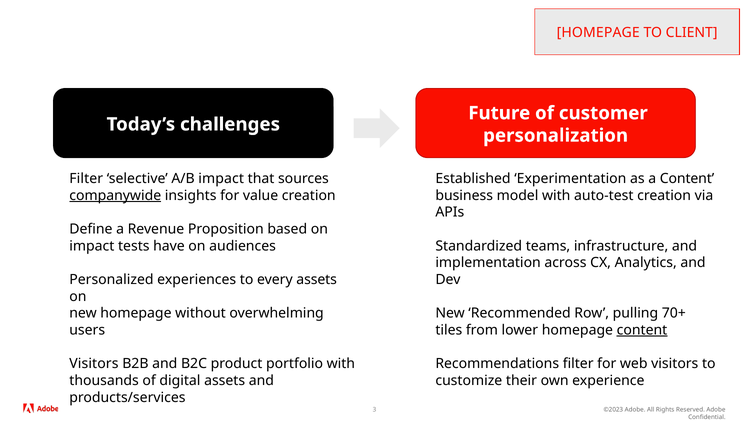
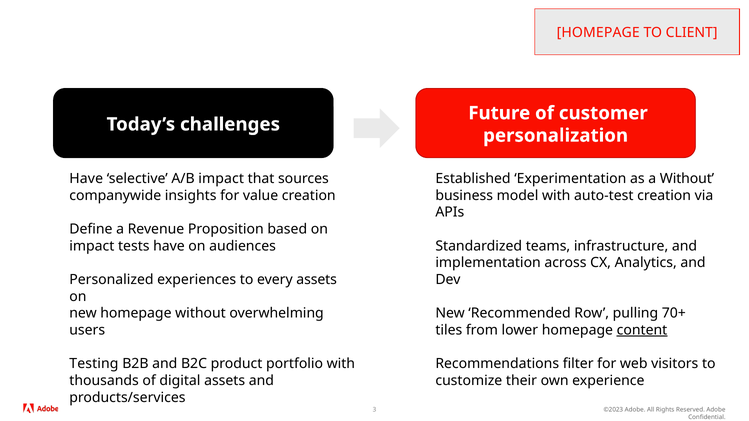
Filter at (86, 179): Filter -> Have
a Content: Content -> Without
companywide underline: present -> none
Visitors at (94, 364): Visitors -> Testing
